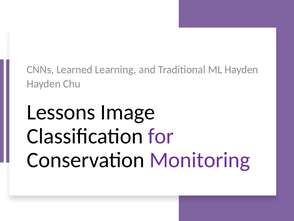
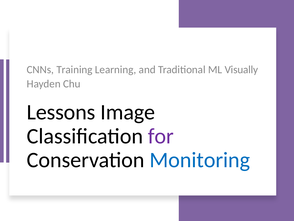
Learned: Learned -> Training
ML Hayden: Hayden -> Visually
Monitoring colour: purple -> blue
